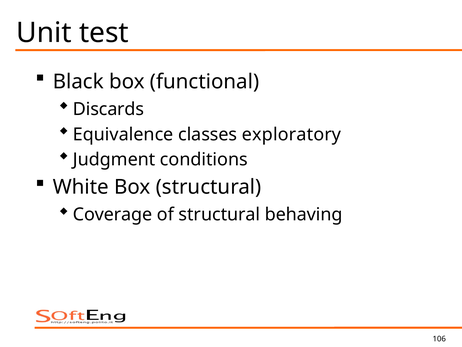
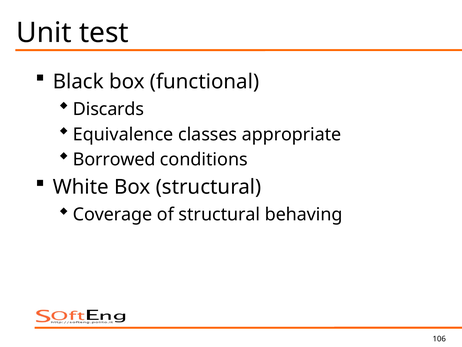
exploratory: exploratory -> appropriate
Judgment: Judgment -> Borrowed
